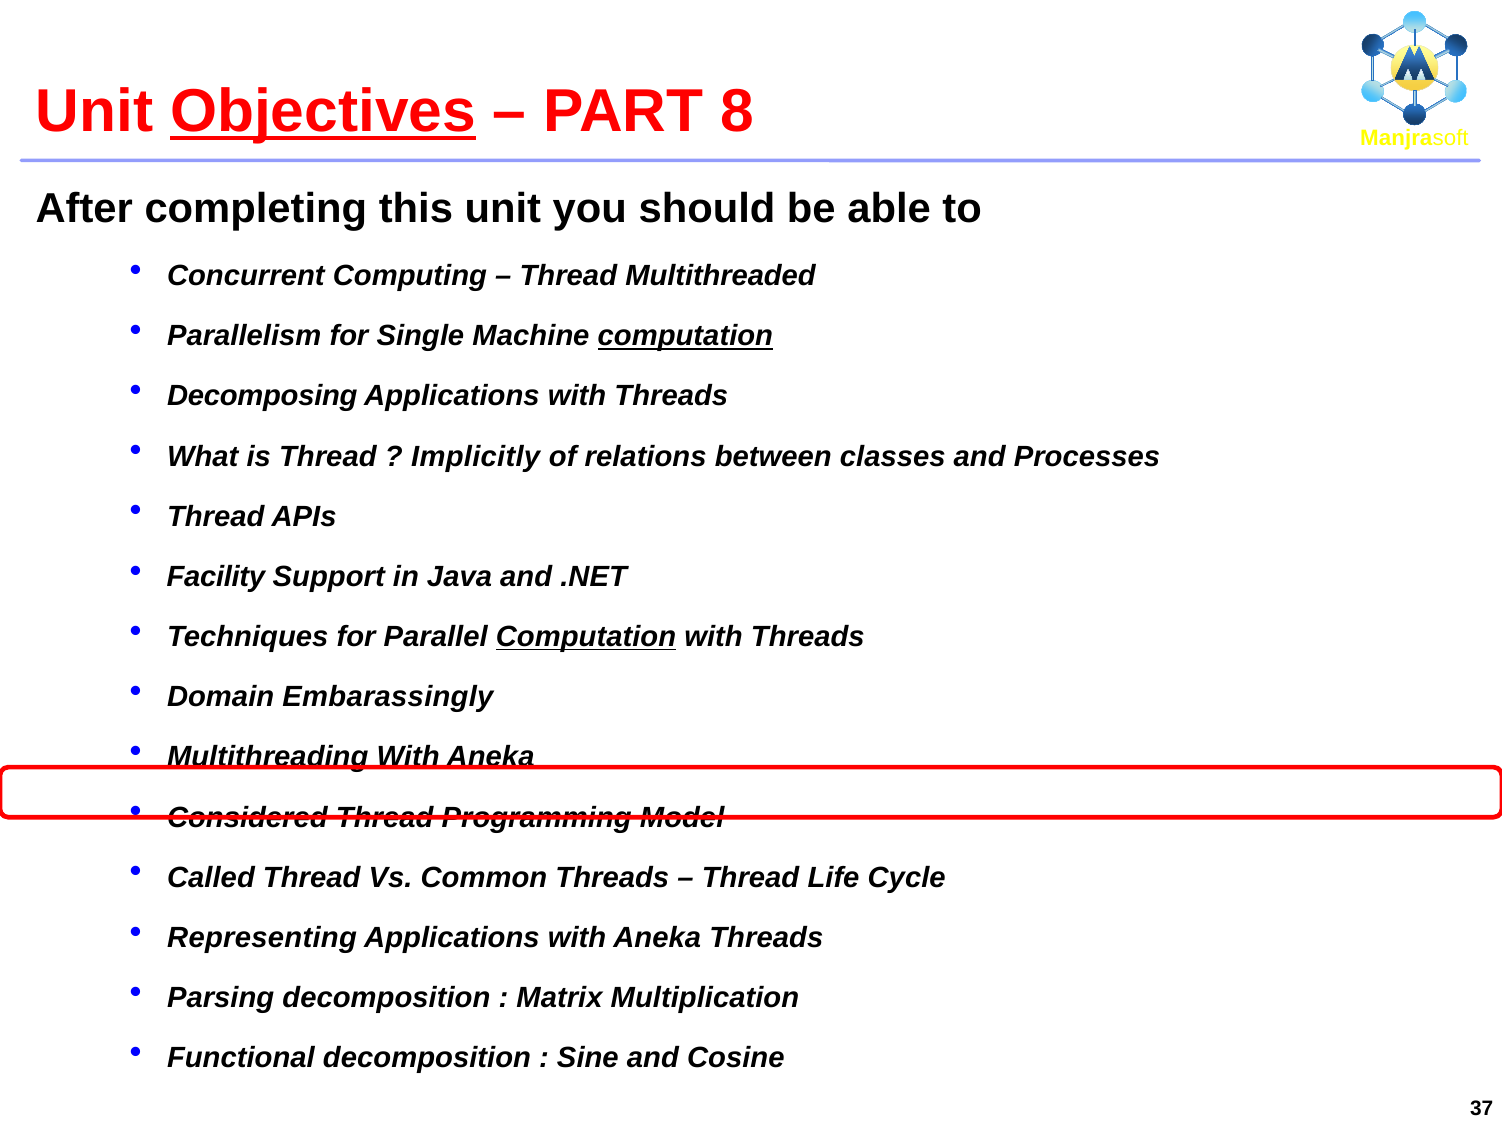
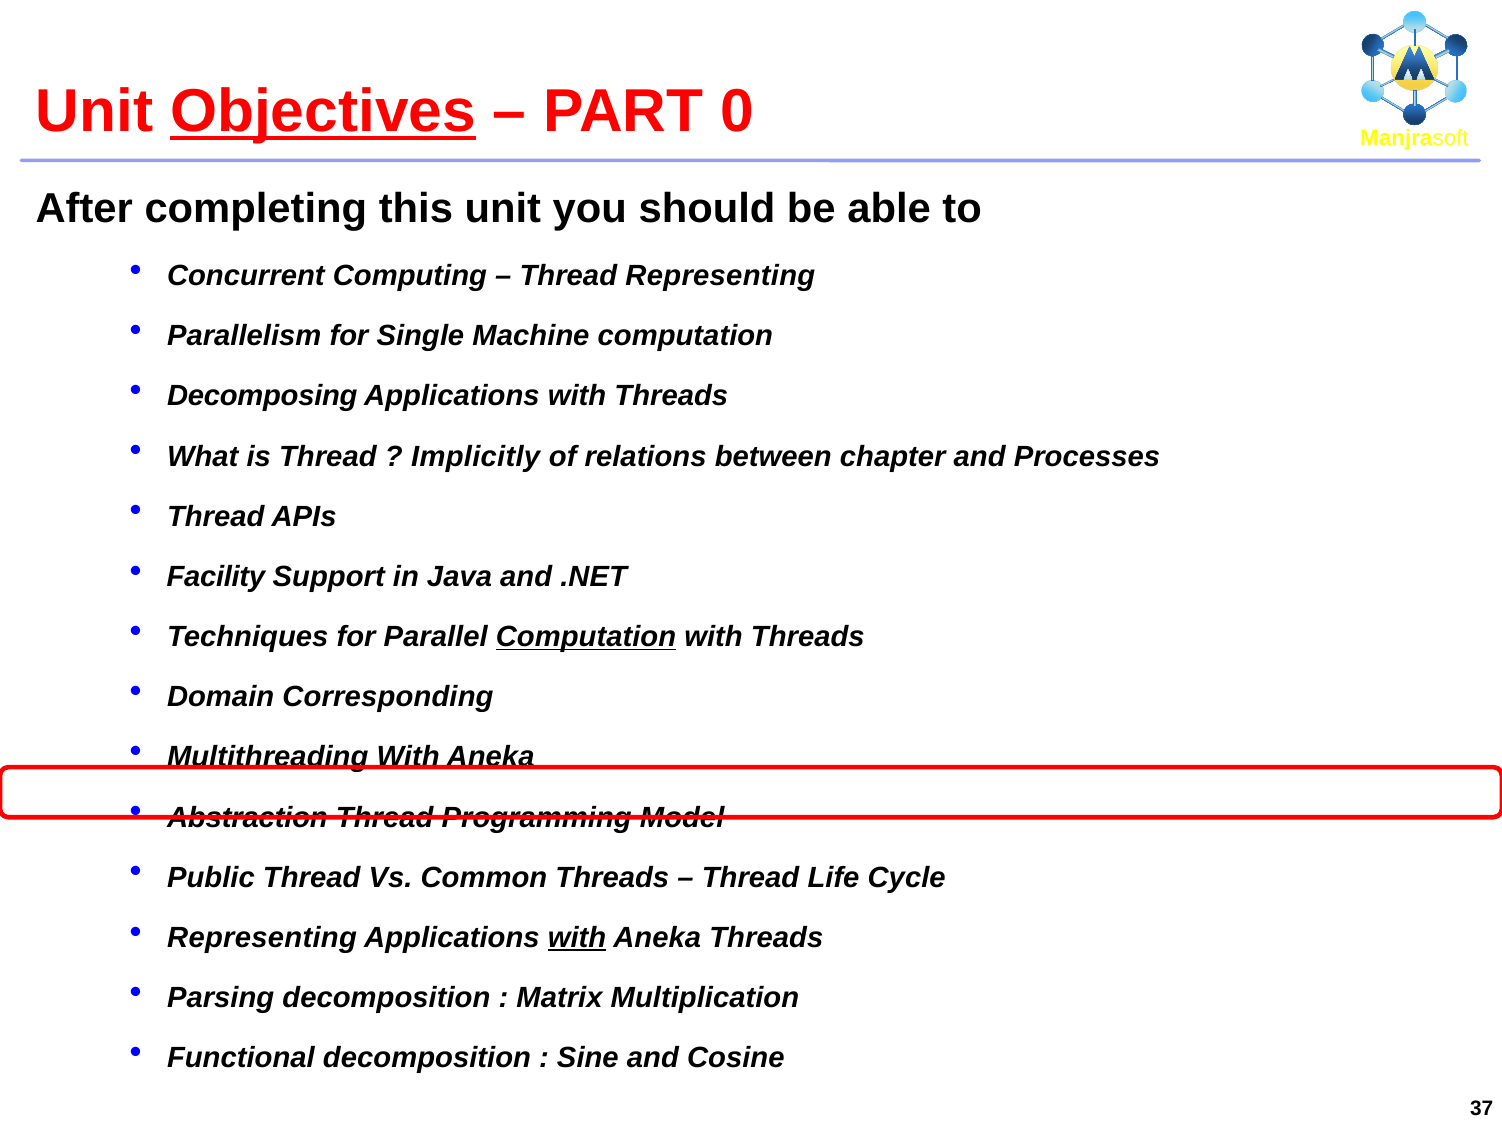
8: 8 -> 0
Thread Multithreaded: Multithreaded -> Representing
computation at (685, 336) underline: present -> none
classes: classes -> chapter
Embarassingly: Embarassingly -> Corresponding
Considered: Considered -> Abstraction
Called: Called -> Public
with at (577, 937) underline: none -> present
